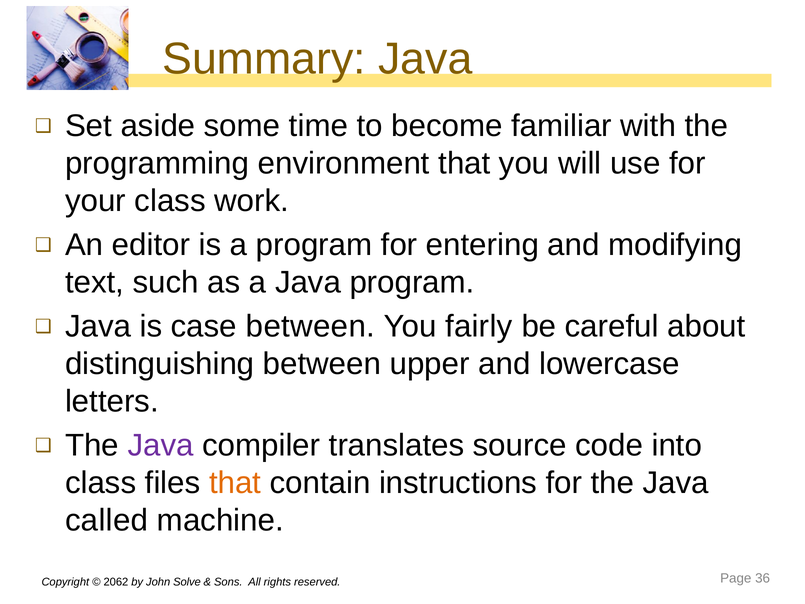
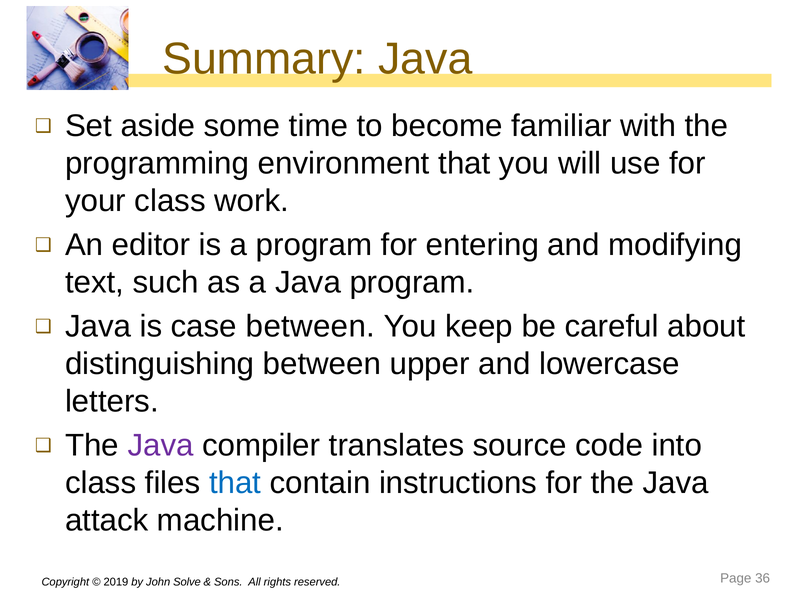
fairly: fairly -> keep
that at (235, 483) colour: orange -> blue
called: called -> attack
2062: 2062 -> 2019
